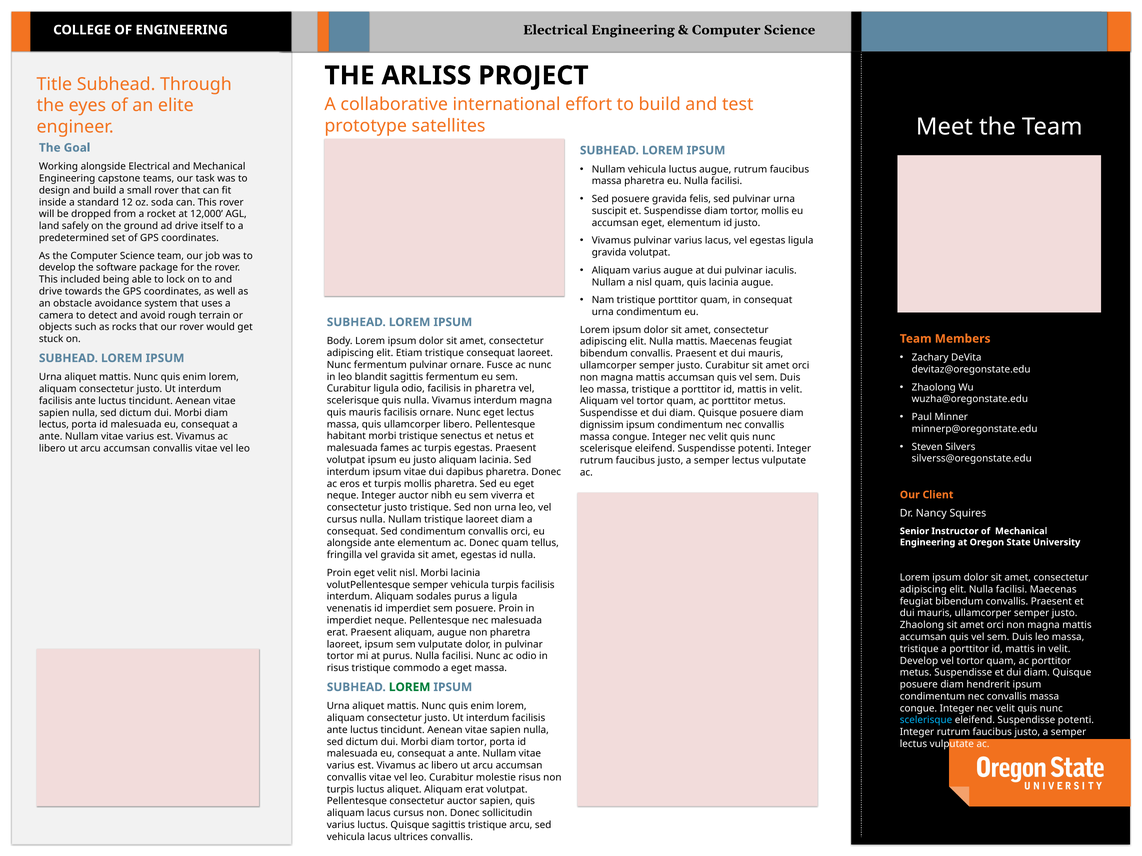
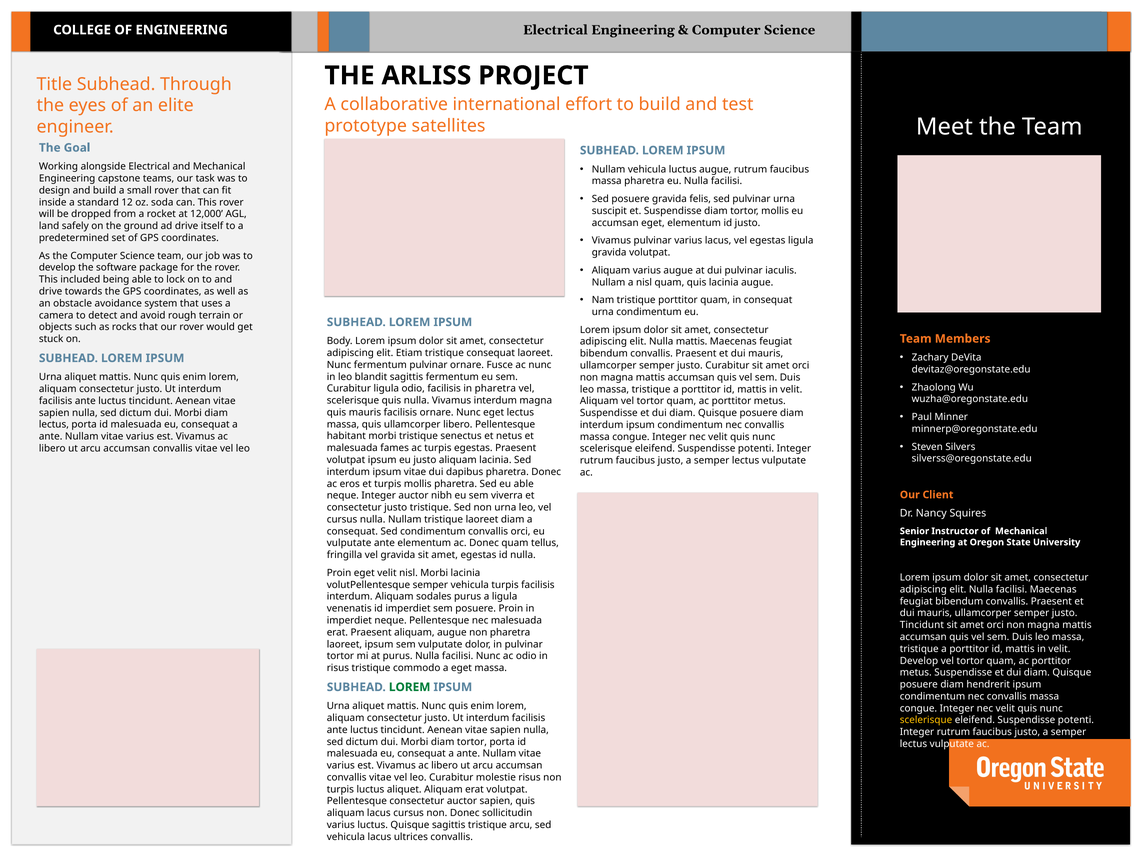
dignissim at (602, 425): dignissim -> interdum
eu eget: eget -> able
alongside at (349, 544): alongside -> vulputate
Zhaolong at (922, 625): Zhaolong -> Tincidunt
scelerisque at (926, 721) colour: light blue -> yellow
